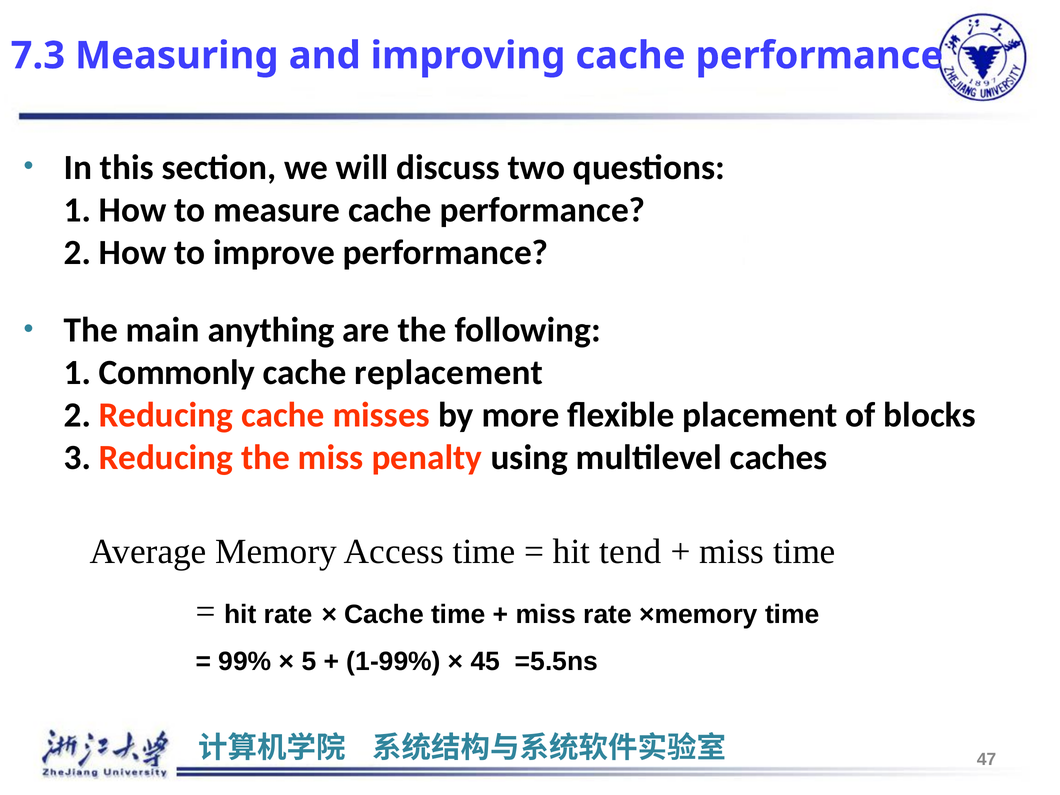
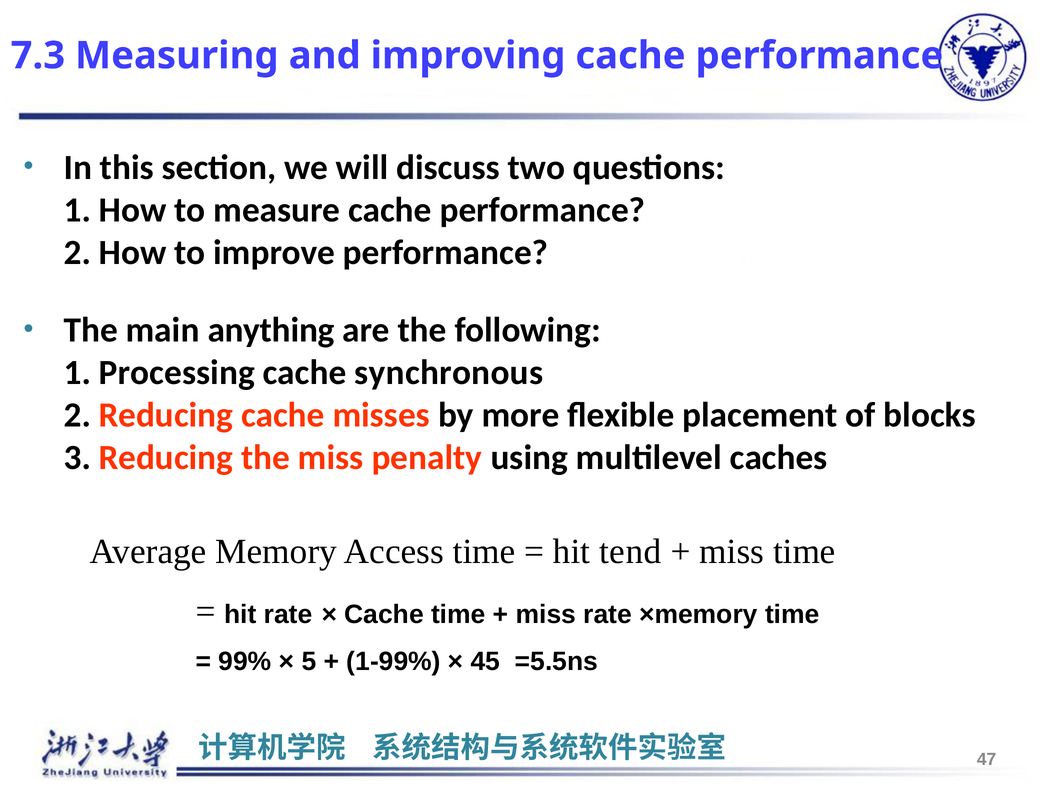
Commonly: Commonly -> Processing
replacement: replacement -> synchronous
